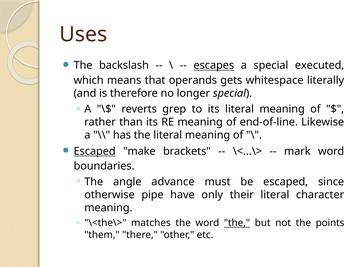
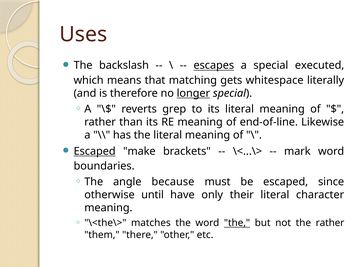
operands: operands -> matching
longer underline: none -> present
advance: advance -> because
pipe: pipe -> until
the points: points -> rather
